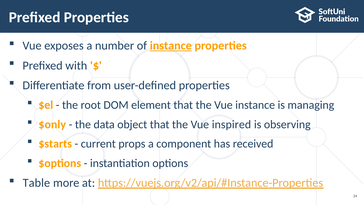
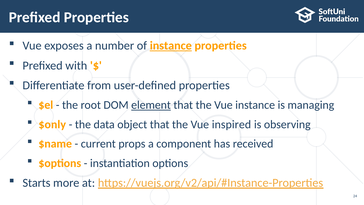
element underline: none -> present
$starts: $starts -> $name
Table: Table -> Starts
